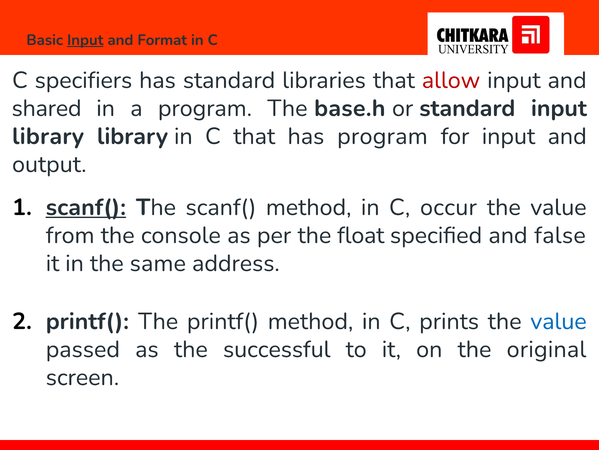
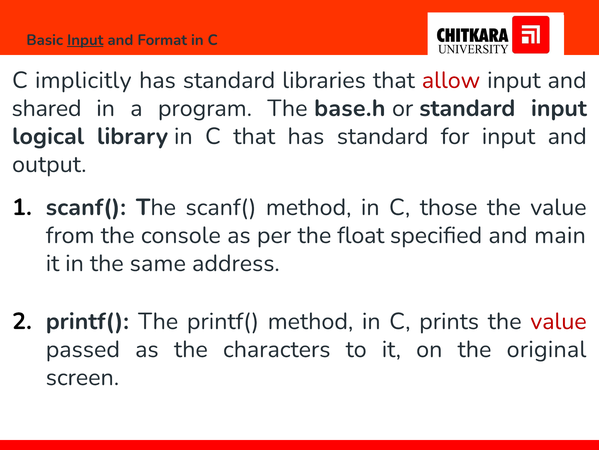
specifiers: specifiers -> implicitly
library at (48, 136): library -> logical
that has program: program -> standard
scanf( at (86, 207) underline: present -> none
occur: occur -> those
false: false -> main
value at (558, 321) colour: blue -> red
successful: successful -> characters
